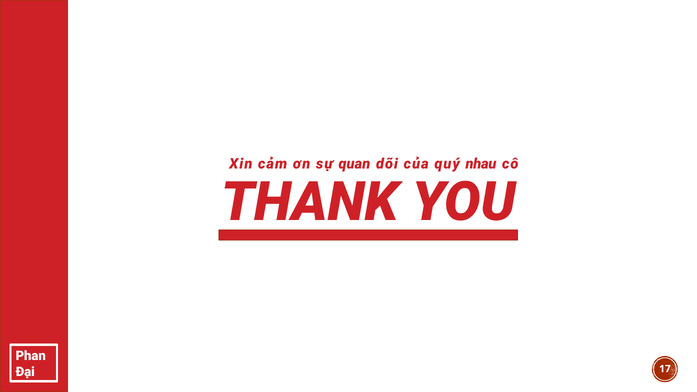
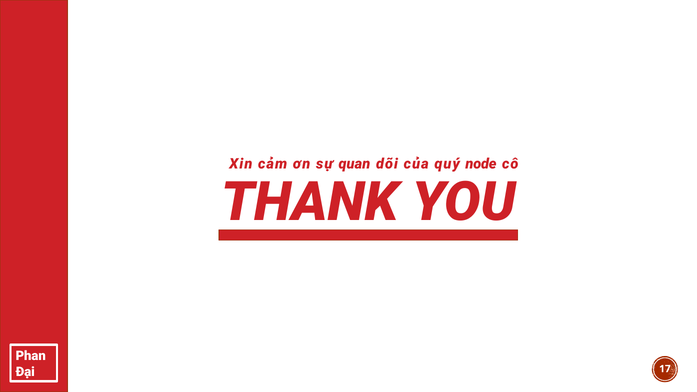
nhau: nhau -> node
